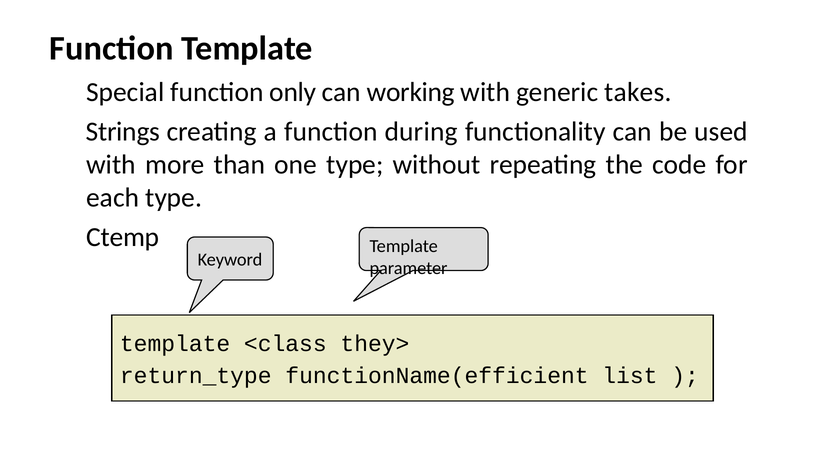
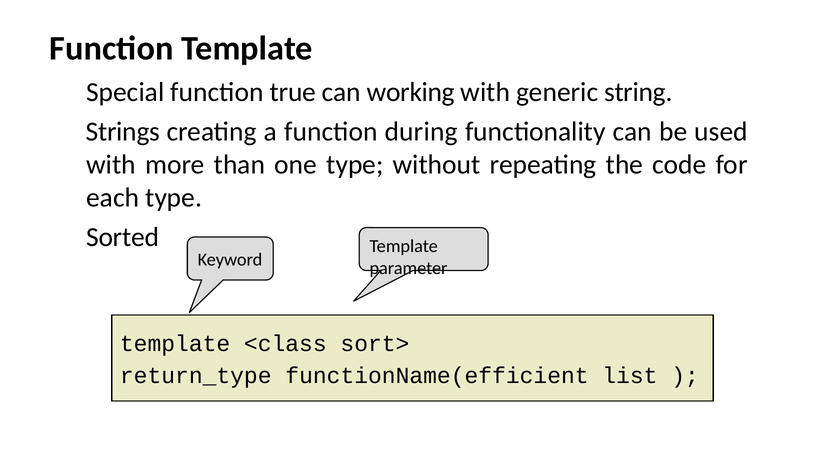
only: only -> true
takes: takes -> string
Ctemp: Ctemp -> Sorted
they>: they> -> sort>
